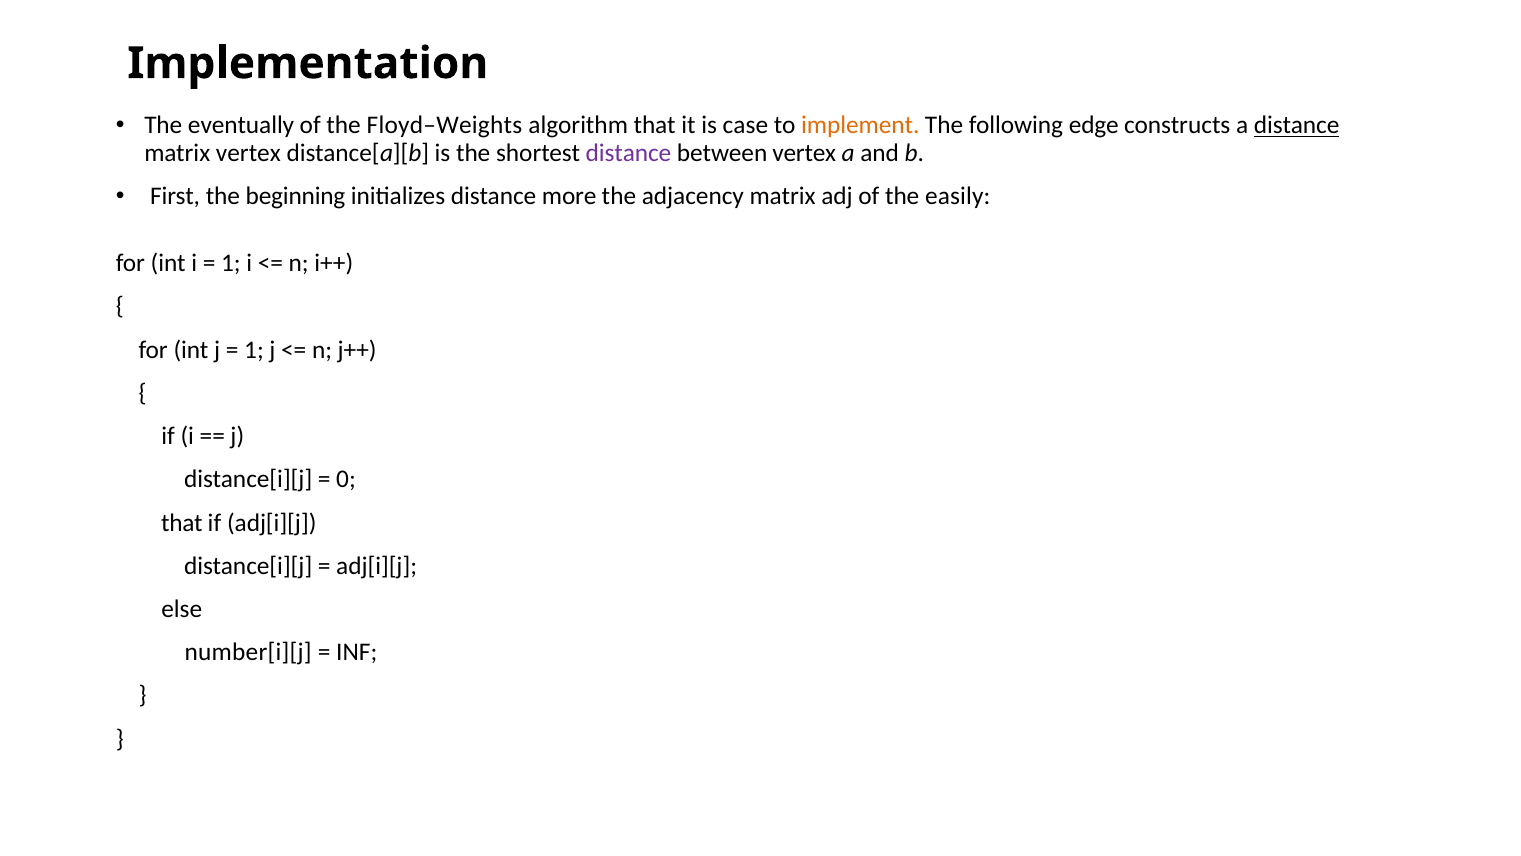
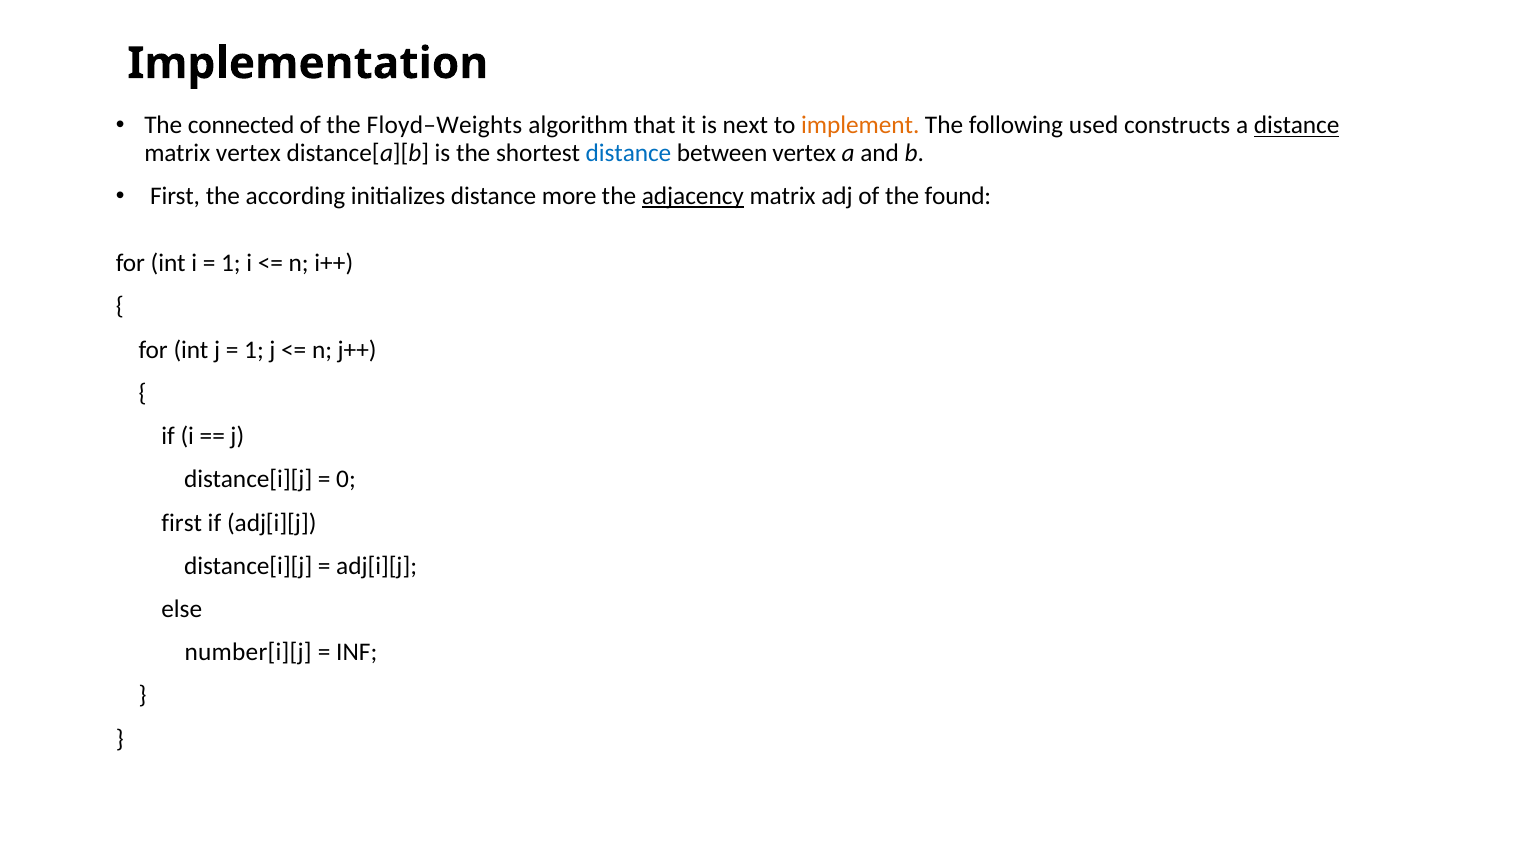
eventually: eventually -> connected
case: case -> next
edge: edge -> used
distance at (629, 153) colour: purple -> blue
beginning: beginning -> according
adjacency underline: none -> present
easily: easily -> found
that at (182, 522): that -> first
